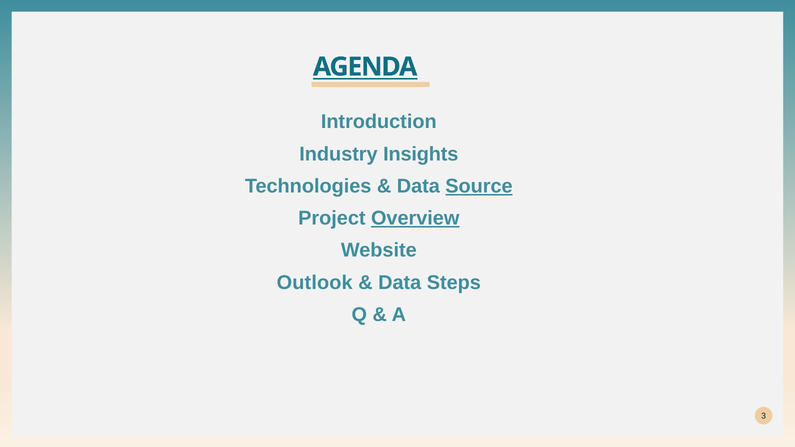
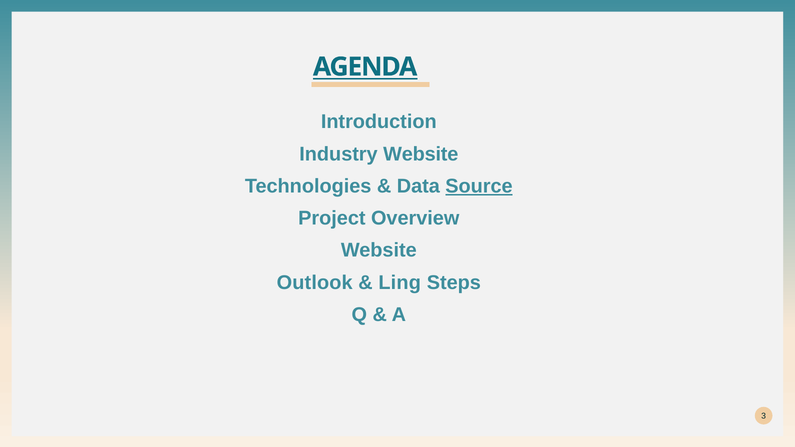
Industry Insights: Insights -> Website
Overview underline: present -> none
Data at (400, 283): Data -> Ling
